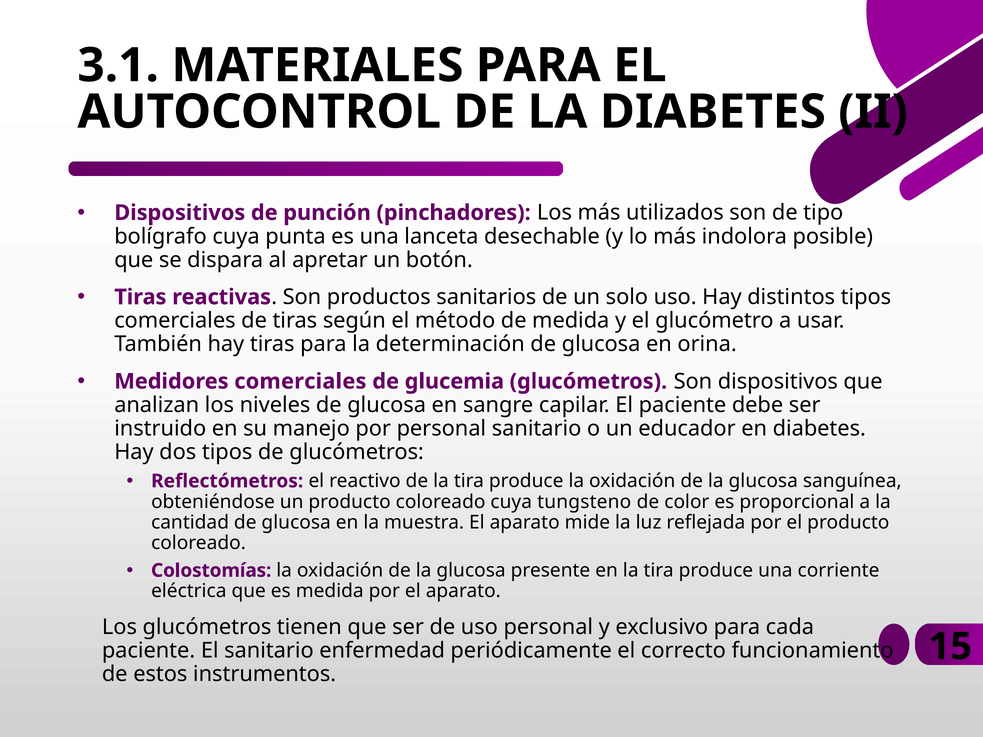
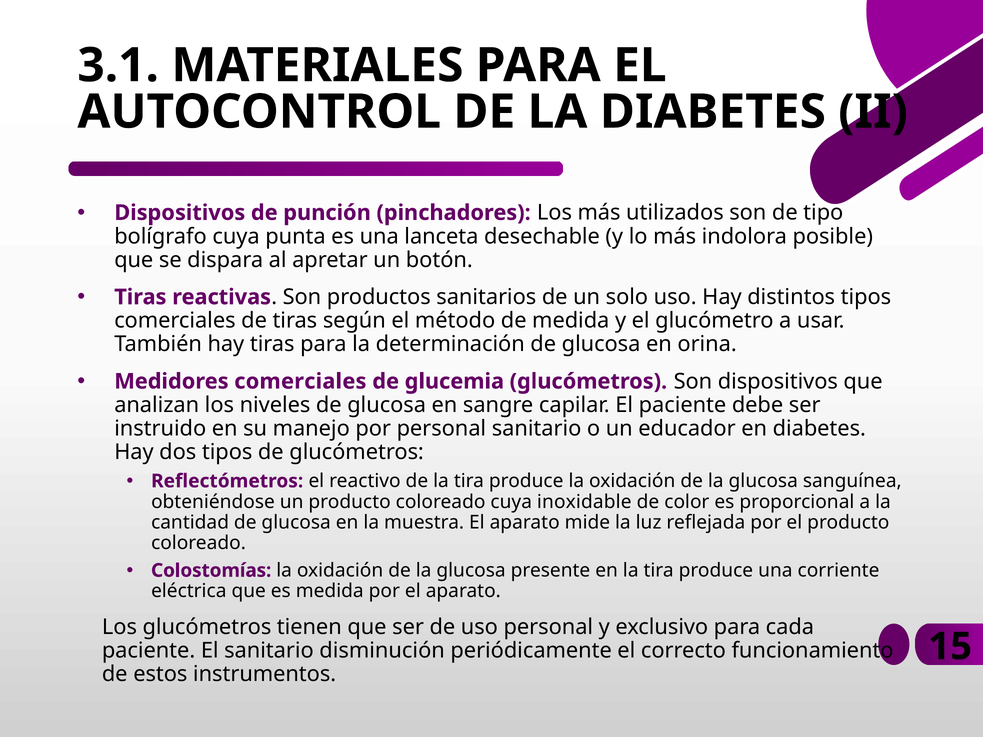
tungsteno: tungsteno -> inoxidable
enfermedad: enfermedad -> disminución
